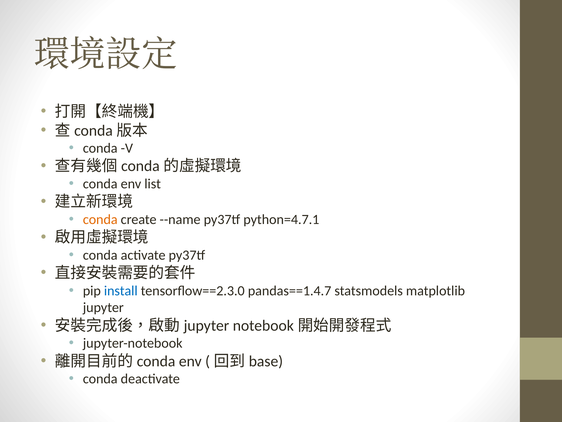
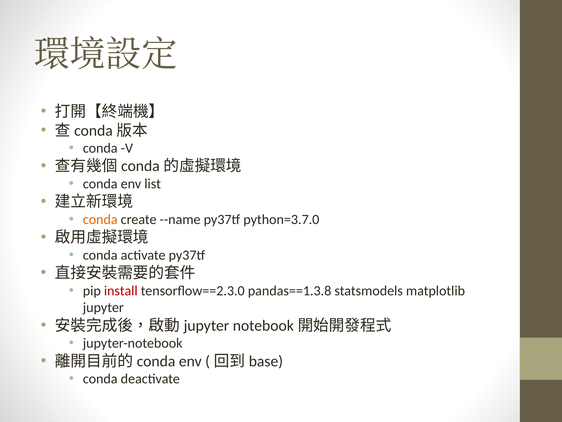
python=4.7.1: python=4.7.1 -> python=3.7.0
install colour: blue -> red
pandas==1.4.7: pandas==1.4.7 -> pandas==1.3.8
